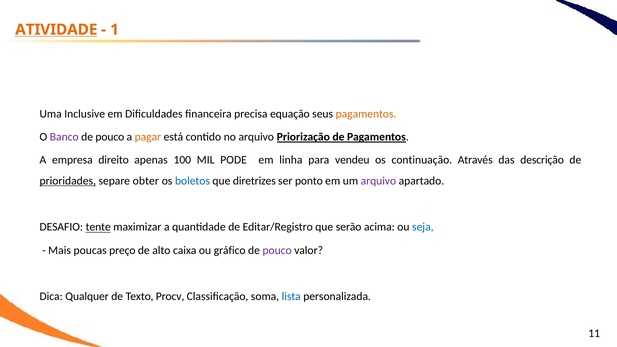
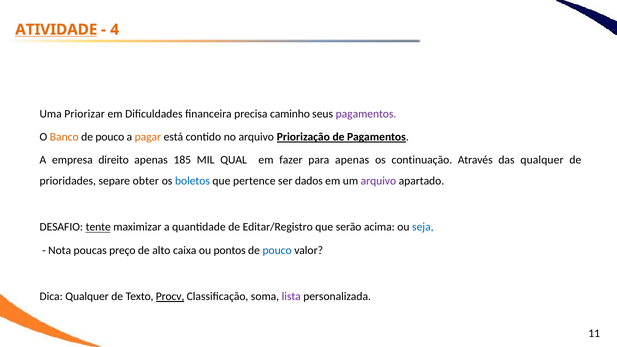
1: 1 -> 4
Inclusive: Inclusive -> Priorizar
equação: equação -> caminho
pagamentos at (366, 114) colour: orange -> purple
Banco colour: purple -> orange
100: 100 -> 185
PODE: PODE -> QUAL
linha: linha -> fazer
para vendeu: vendeu -> apenas
das descrição: descrição -> qualquer
prioridades underline: present -> none
diretrizes: diretrizes -> pertence
ponto: ponto -> dados
Mais: Mais -> Nota
gráfico: gráfico -> pontos
pouco at (277, 250) colour: purple -> blue
Procv underline: none -> present
lista colour: blue -> purple
